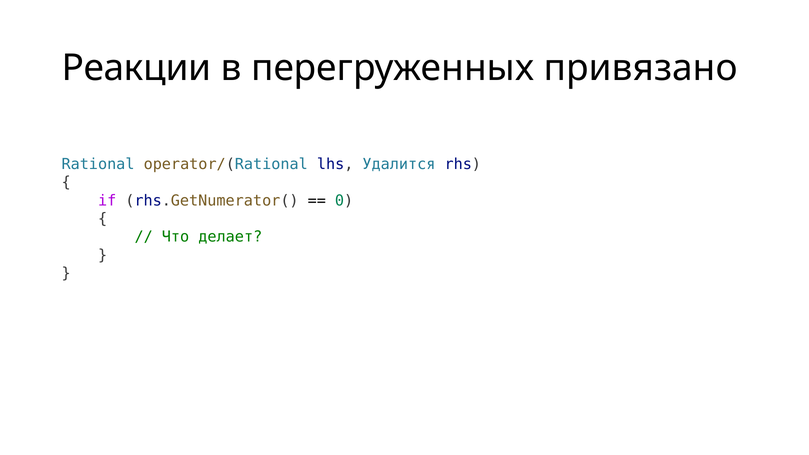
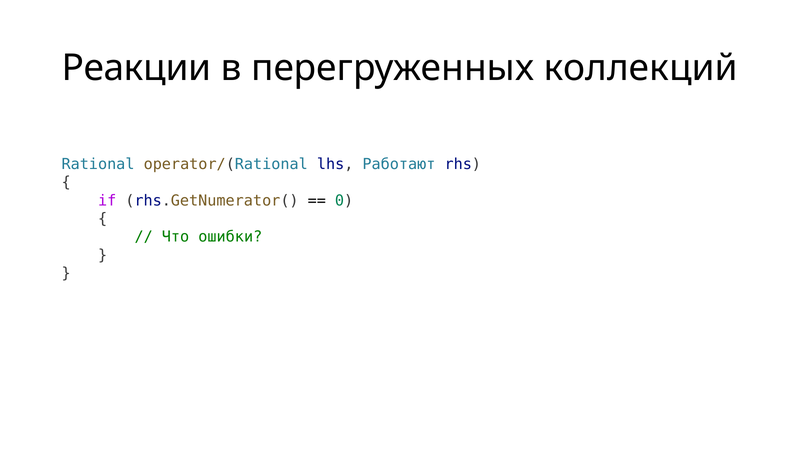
привязано: привязано -> коллекций
Удалится: Удалится -> Работают
делает: делает -> ошибки
